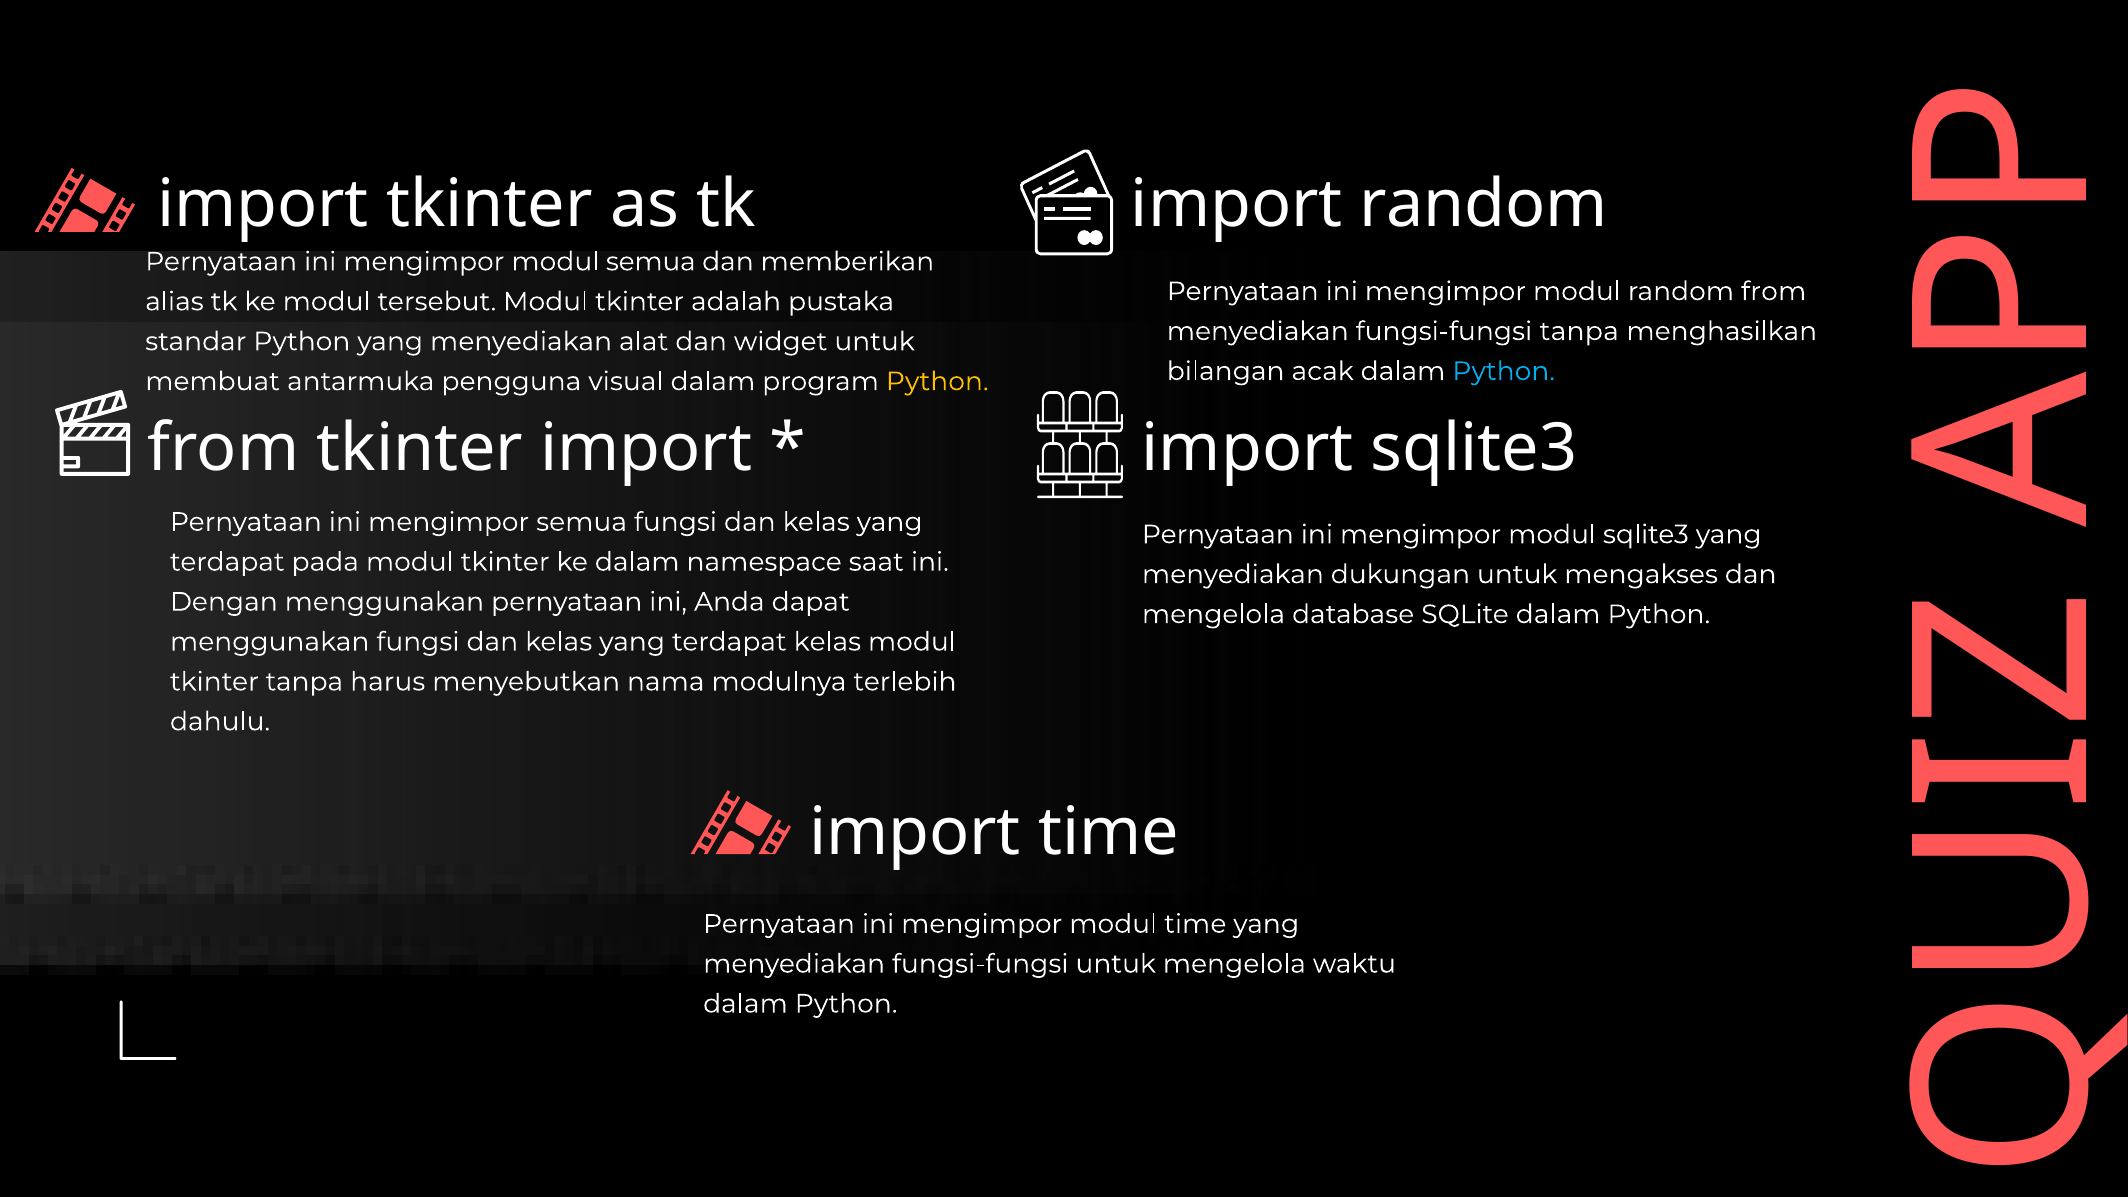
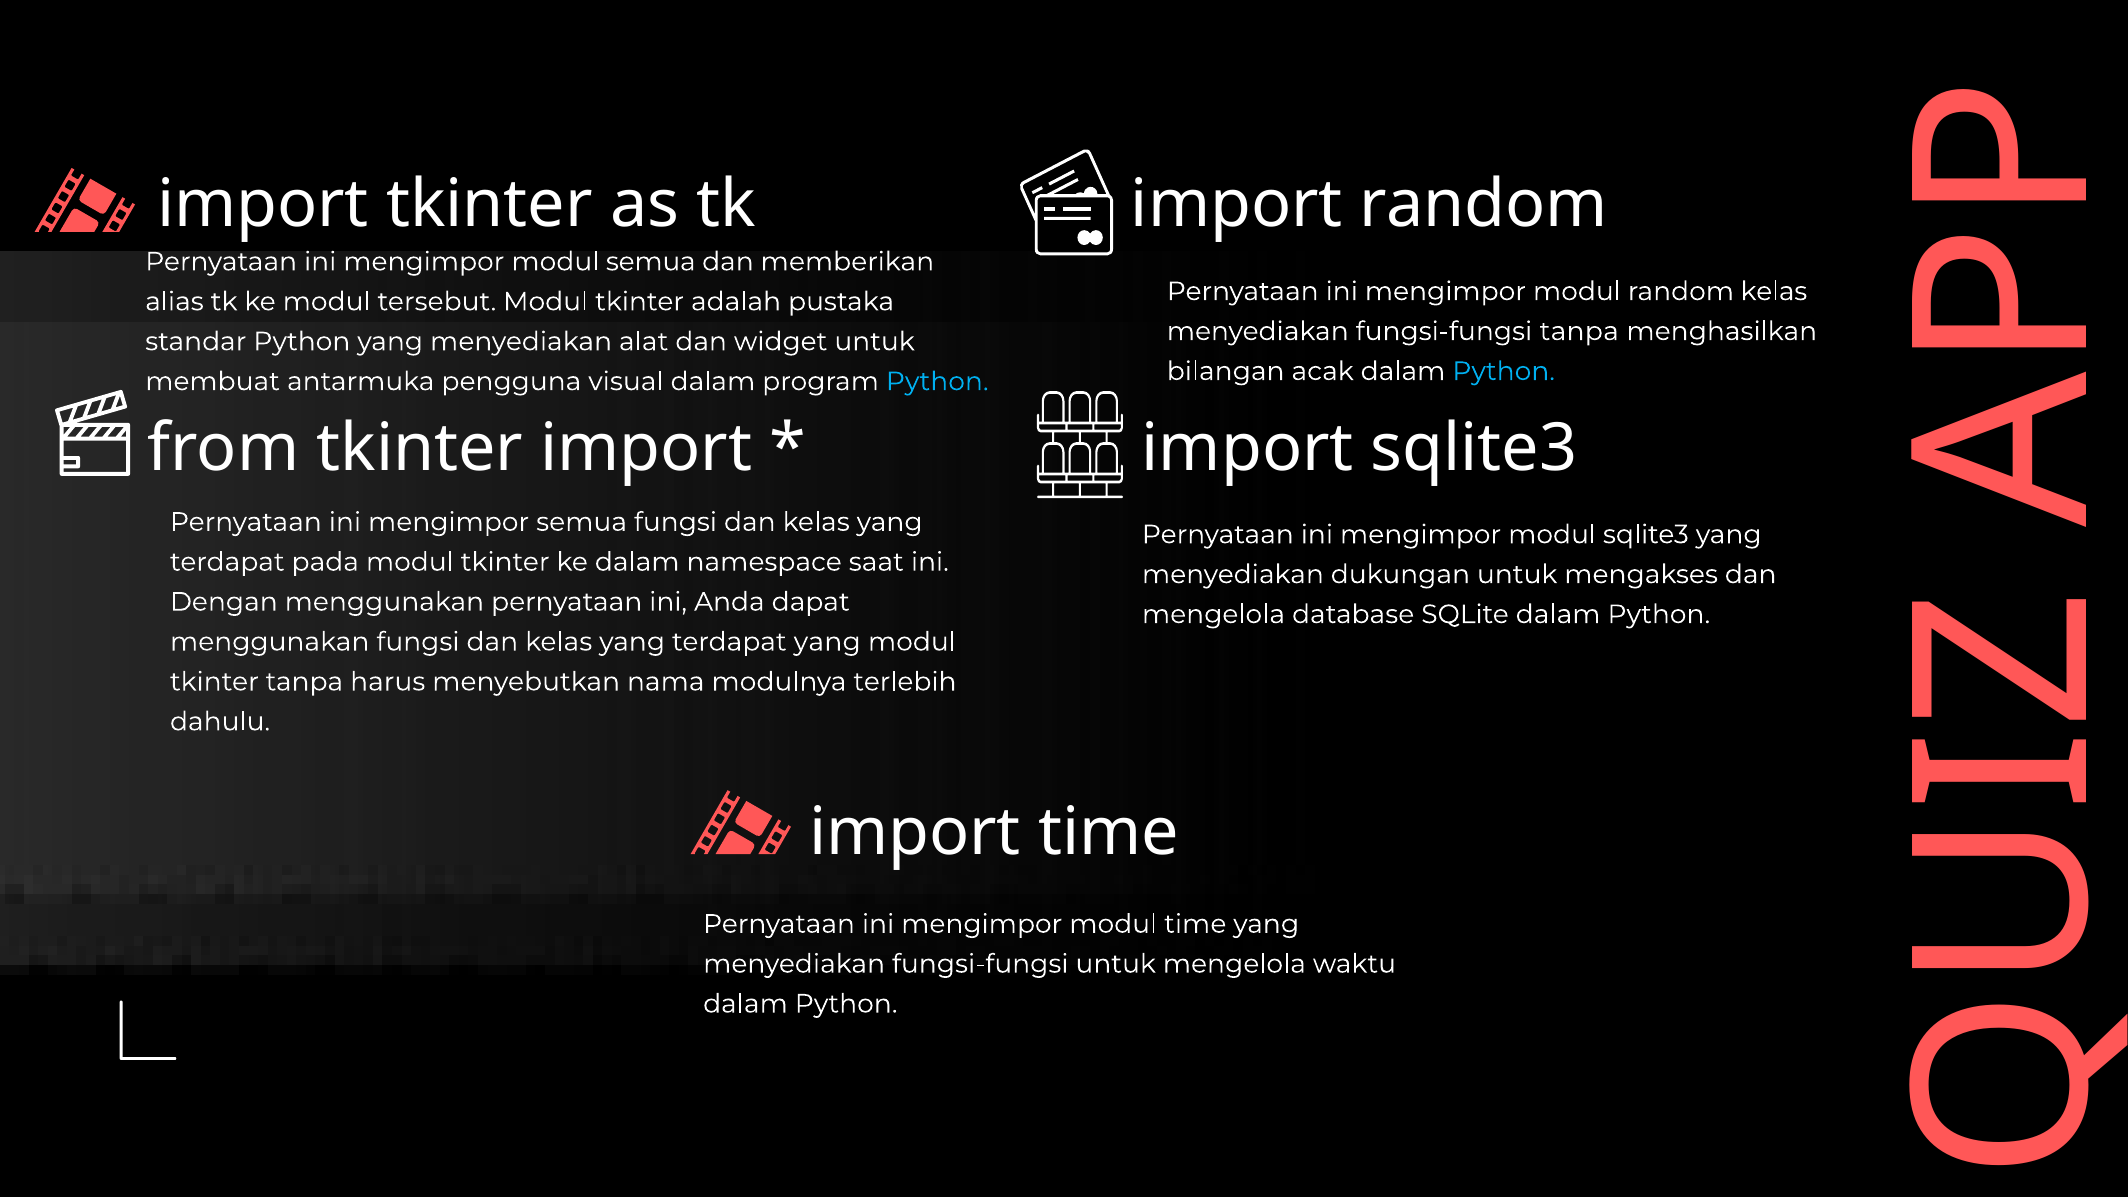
random from: from -> kelas
Python at (937, 381) colour: yellow -> light blue
terdapat kelas: kelas -> yang
